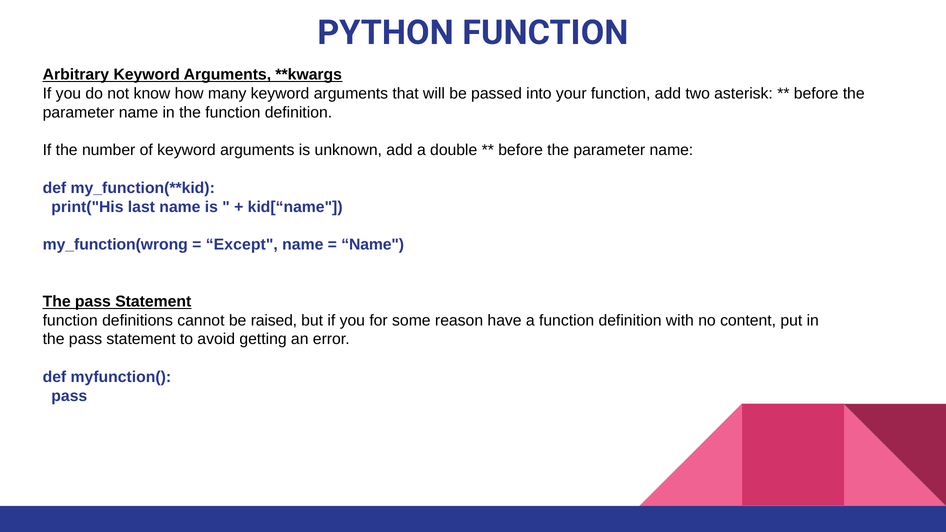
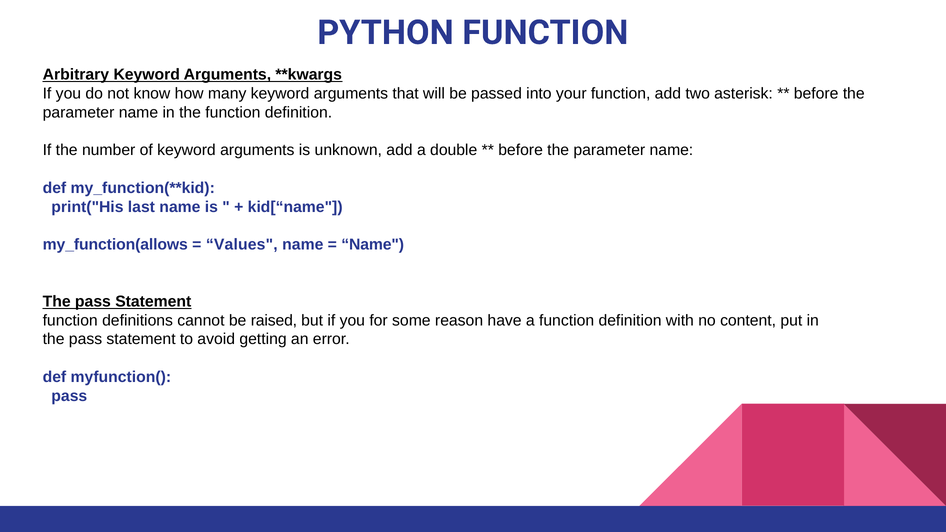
my_function(wrong: my_function(wrong -> my_function(allows
Except: Except -> Values
